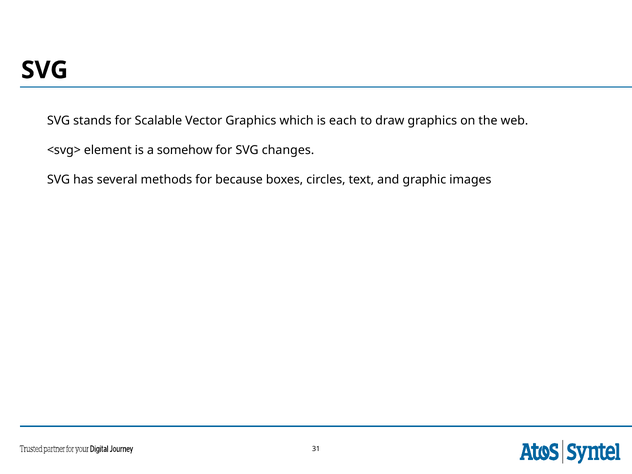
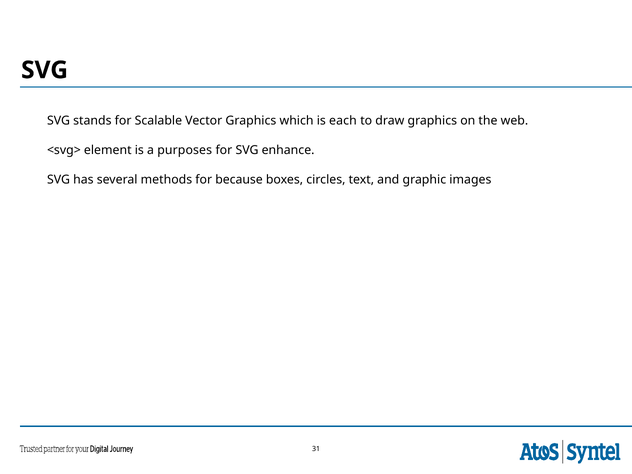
somehow: somehow -> purposes
changes: changes -> enhance
